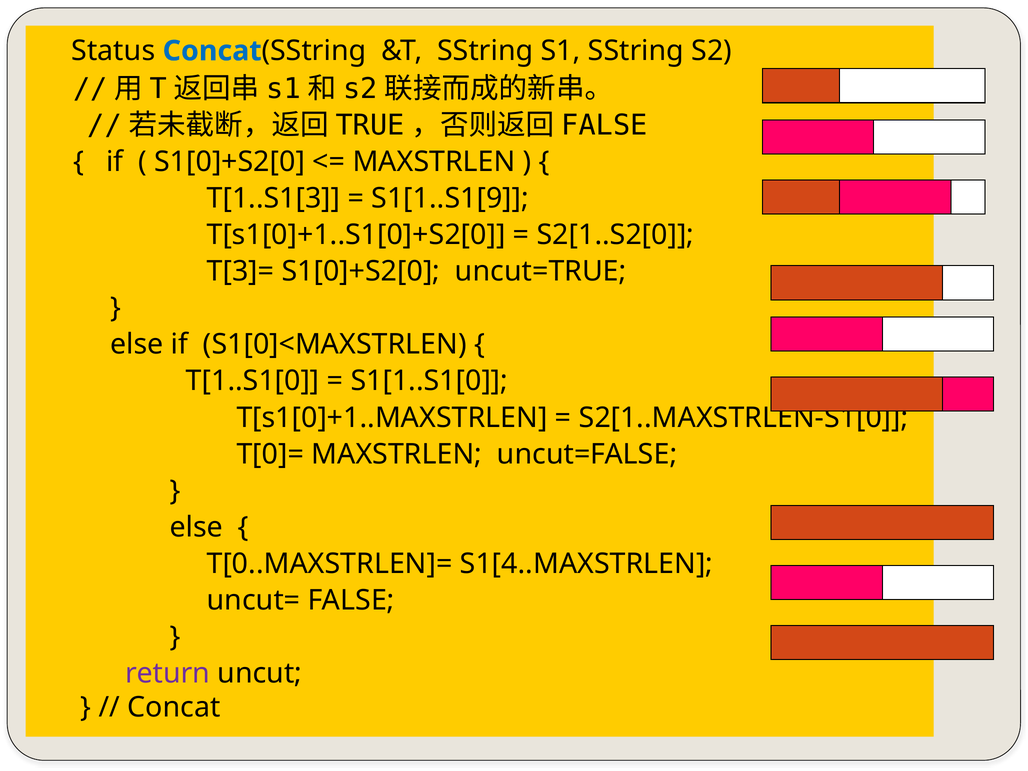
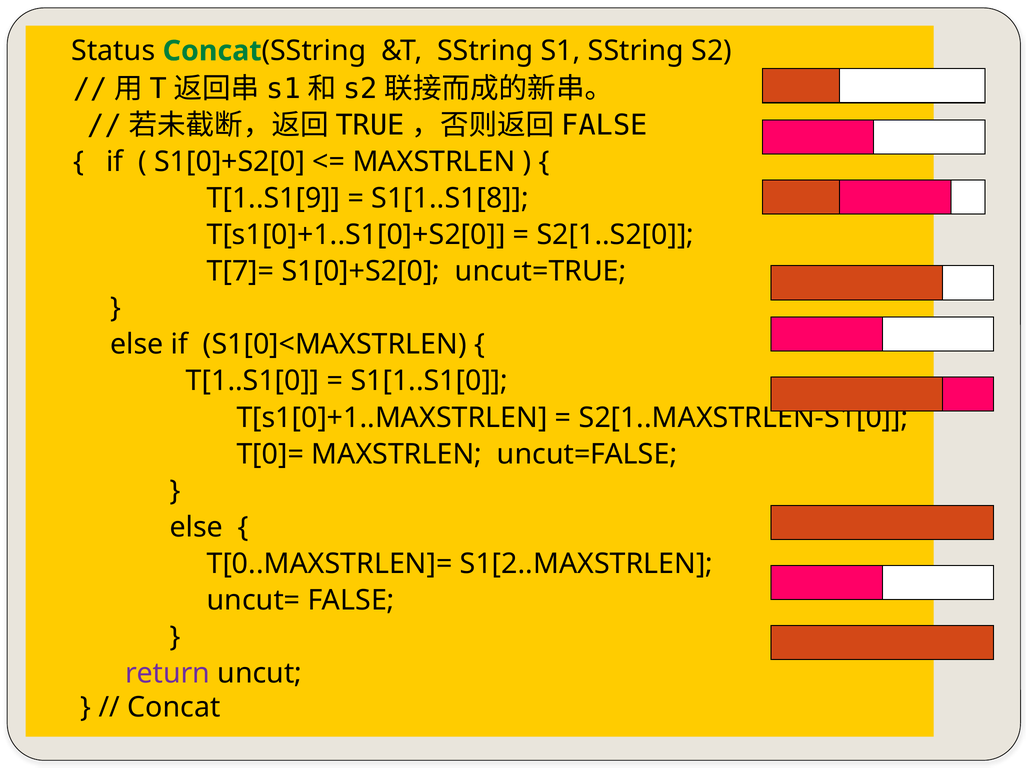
Concat at (212, 51) colour: blue -> green
T[1..S1[3: T[1..S1[3 -> T[1..S1[9
S1[1..S1[9: S1[1..S1[9 -> S1[1..S1[8
T[3]=: T[3]= -> T[7]=
S1[4..MAXSTRLEN: S1[4..MAXSTRLEN -> S1[2..MAXSTRLEN
